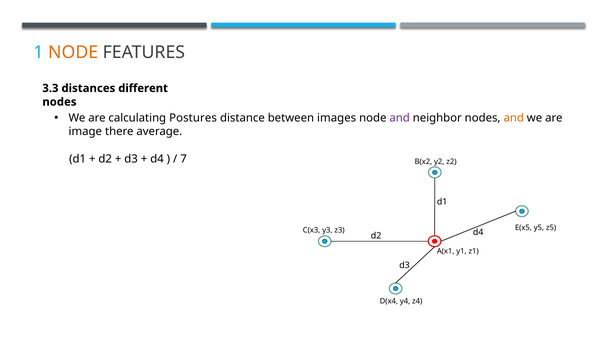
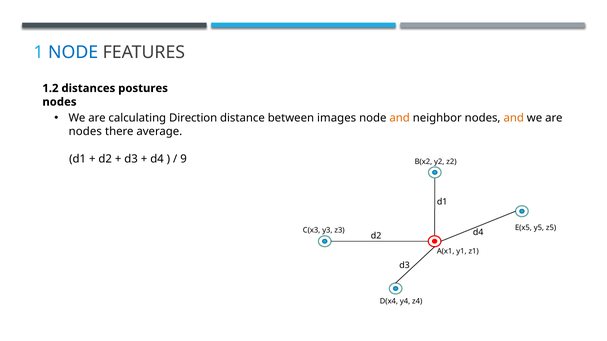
NODE at (73, 53) colour: orange -> blue
3.3: 3.3 -> 1.2
different: different -> postures
Postures: Postures -> Direction
and at (400, 118) colour: purple -> orange
image at (85, 132): image -> nodes
7: 7 -> 9
